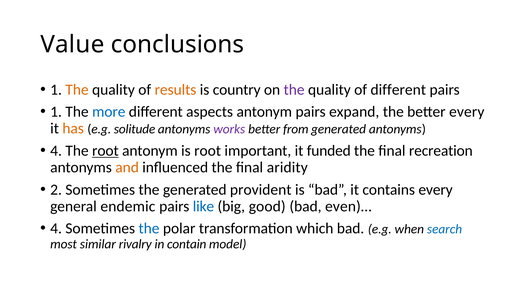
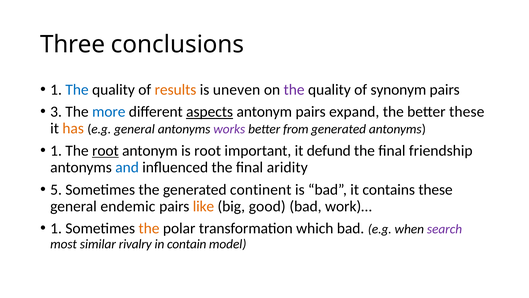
Value: Value -> Three
The at (77, 89) colour: orange -> blue
country: country -> uneven
of different: different -> synonym
1 at (56, 112): 1 -> 3
aspects underline: none -> present
better every: every -> these
e.g solitude: solitude -> general
4 at (56, 150): 4 -> 1
funded: funded -> defund
recreation: recreation -> friendship
and colour: orange -> blue
2: 2 -> 5
provident: provident -> continent
contains every: every -> these
like colour: blue -> orange
even)…: even)… -> work)…
4 at (56, 228): 4 -> 1
the at (149, 228) colour: blue -> orange
search colour: blue -> purple
